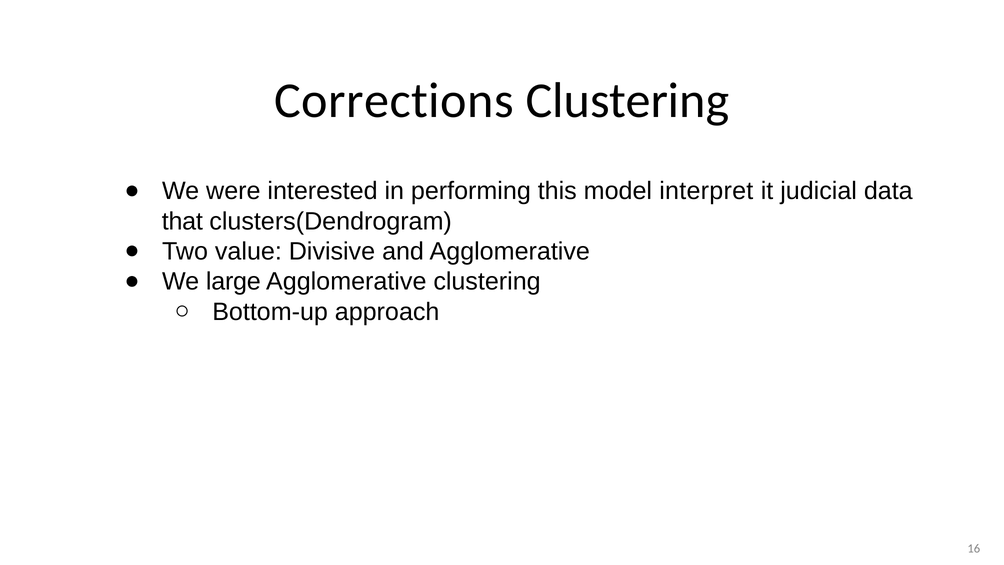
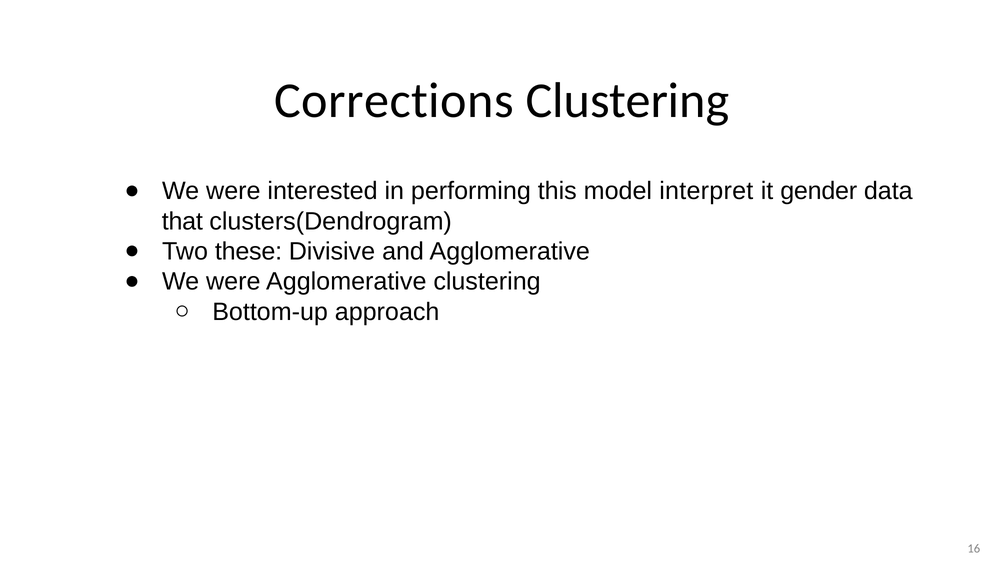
judicial: judicial -> gender
value: value -> these
large at (233, 281): large -> were
